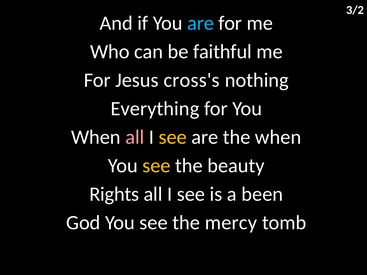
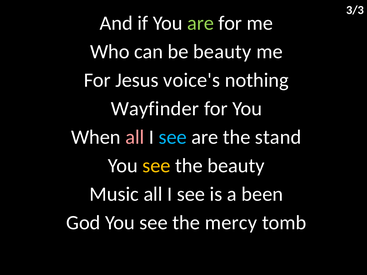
3/2: 3/2 -> 3/3
are at (201, 23) colour: light blue -> light green
be faithful: faithful -> beauty
cross's: cross's -> voice's
Everything: Everything -> Wayfinder
see at (173, 137) colour: yellow -> light blue
the when: when -> stand
Rights: Rights -> Music
